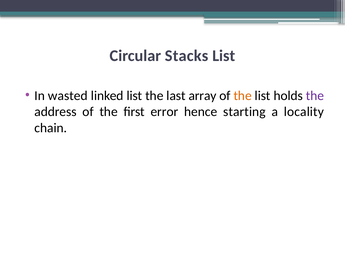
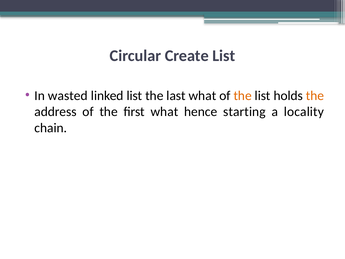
Stacks: Stacks -> Create
last array: array -> what
the at (315, 96) colour: purple -> orange
first error: error -> what
